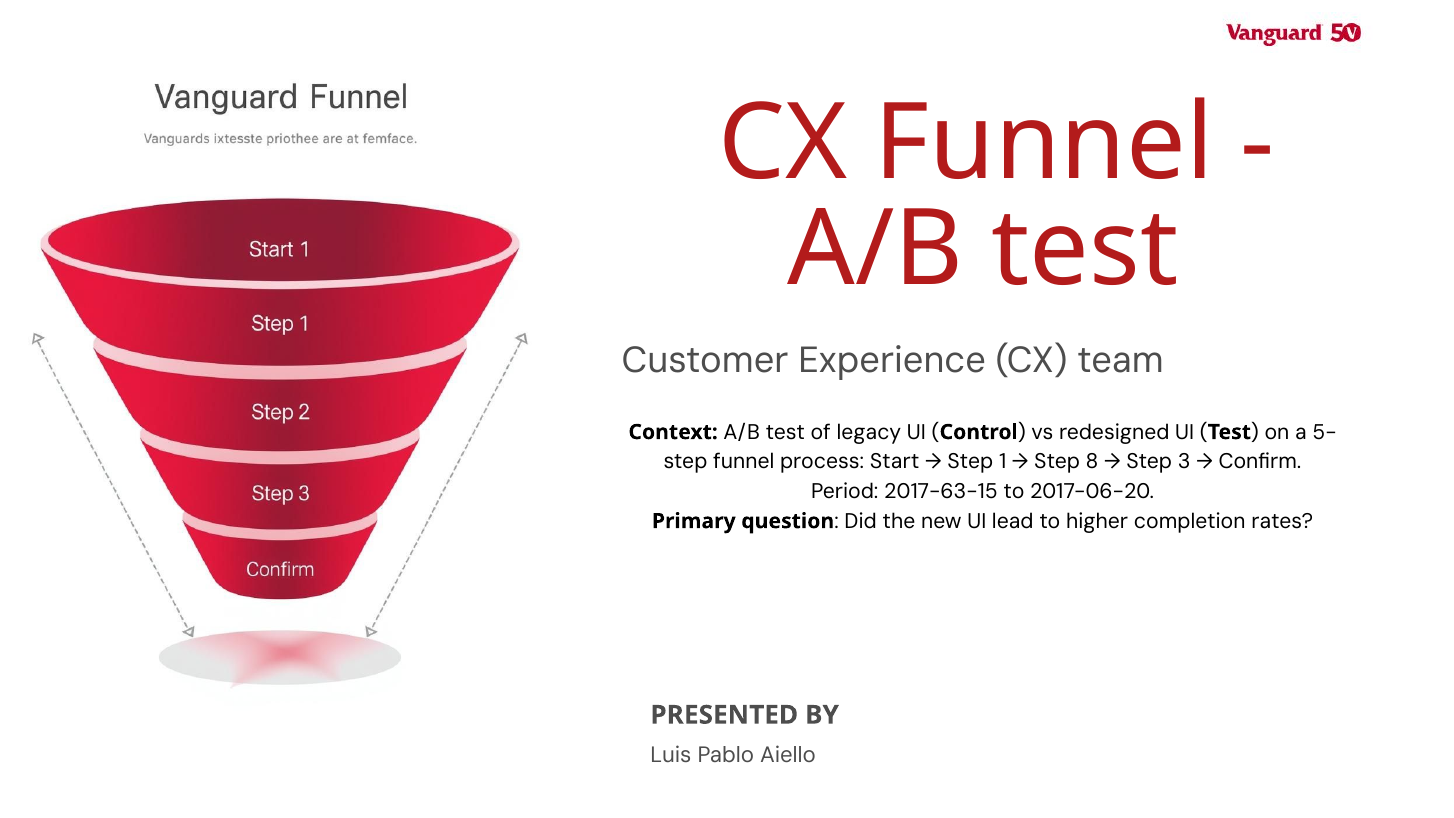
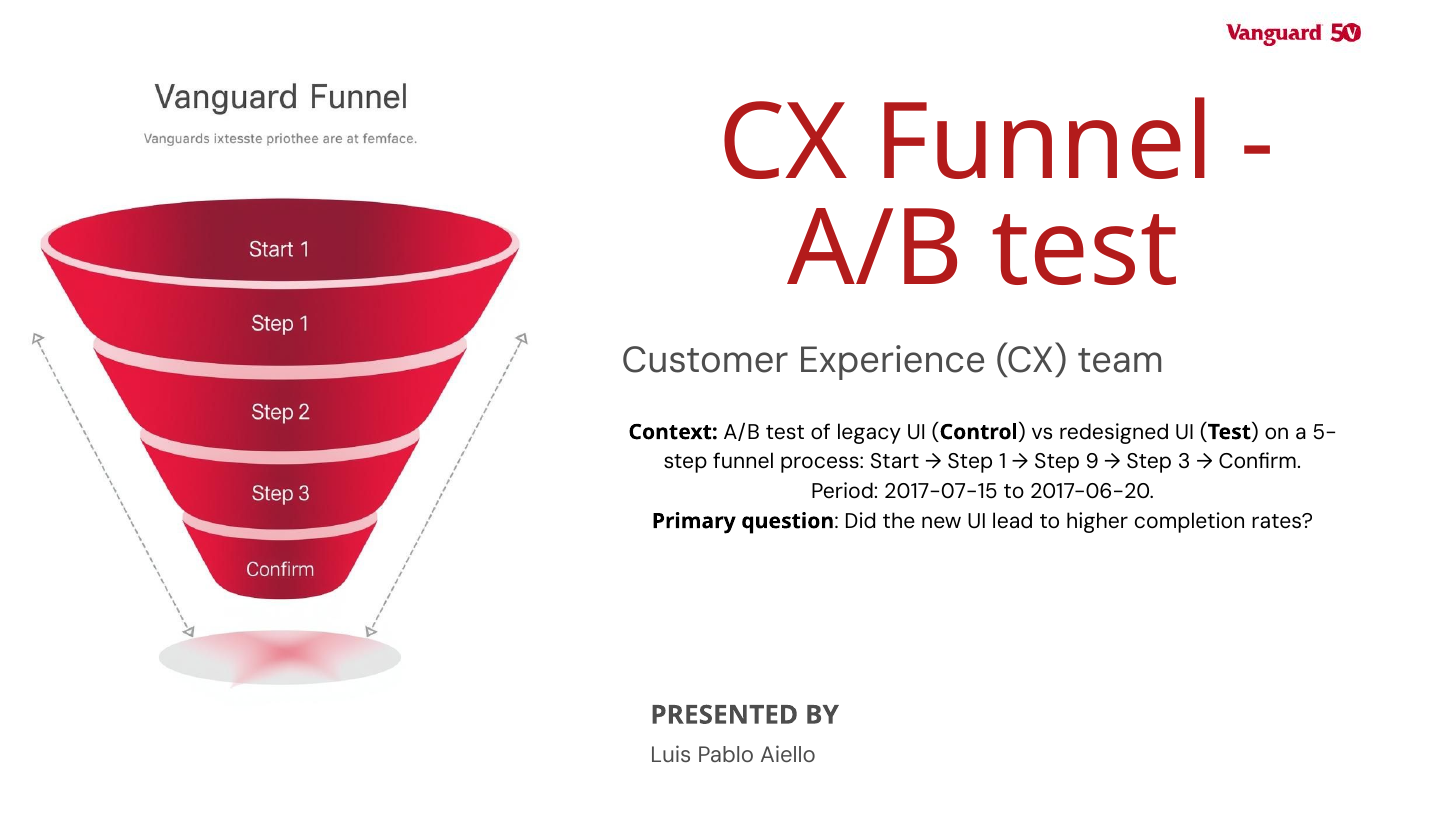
8: 8 -> 9
2017-63-15: 2017-63-15 -> 2017-07-15
